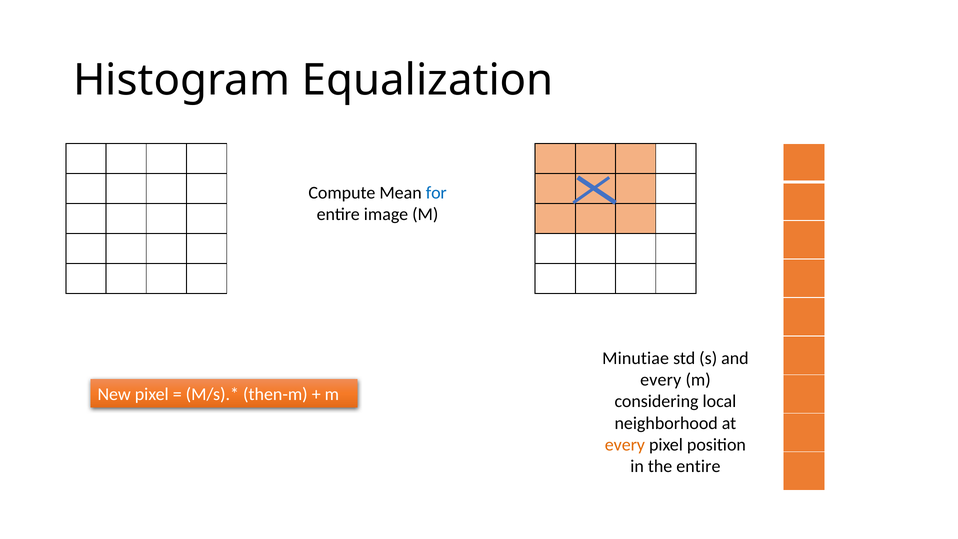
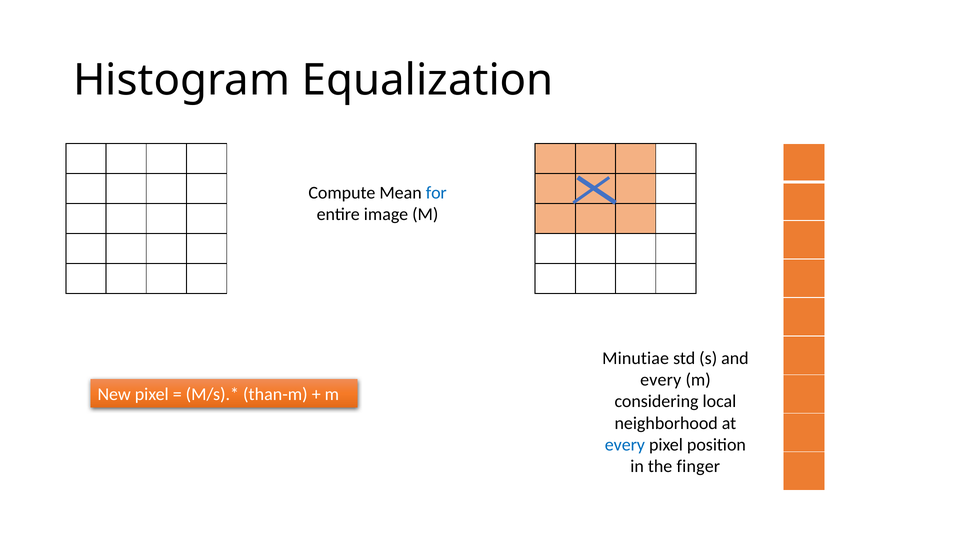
then-m: then-m -> than-m
every at (625, 445) colour: orange -> blue
the entire: entire -> finger
